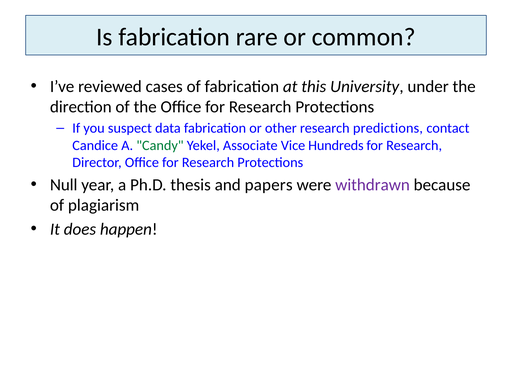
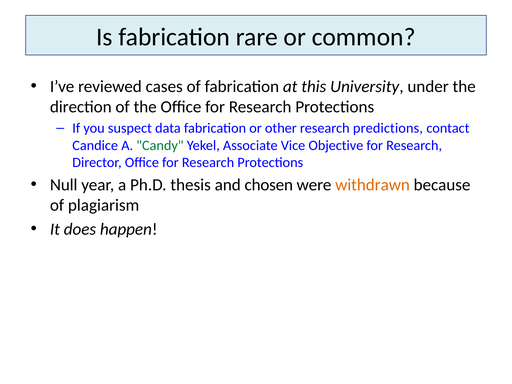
Hundreds: Hundreds -> Objective
papers: papers -> chosen
withdrawn colour: purple -> orange
